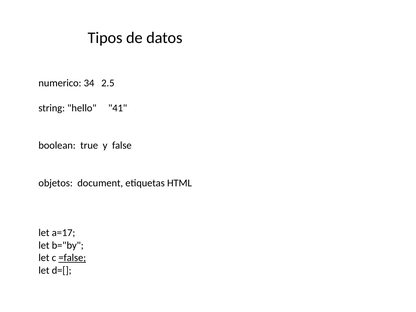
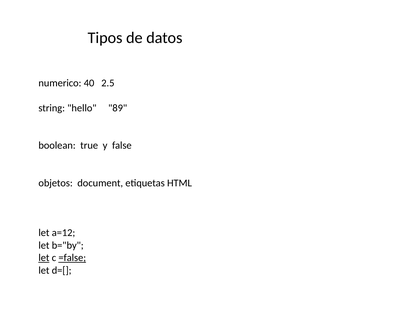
34: 34 -> 40
41: 41 -> 89
a=17: a=17 -> a=12
let at (44, 258) underline: none -> present
